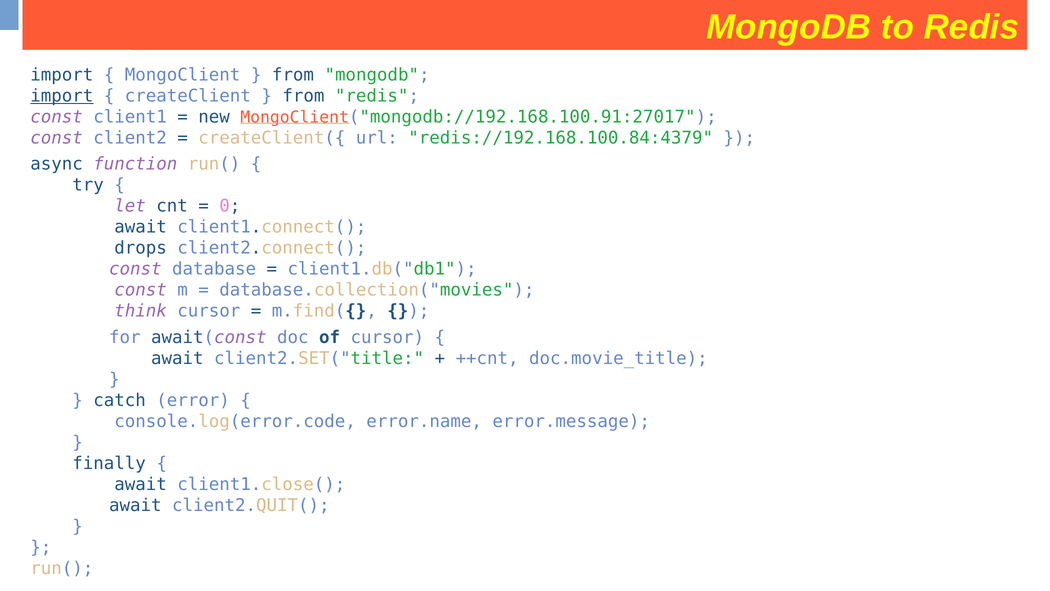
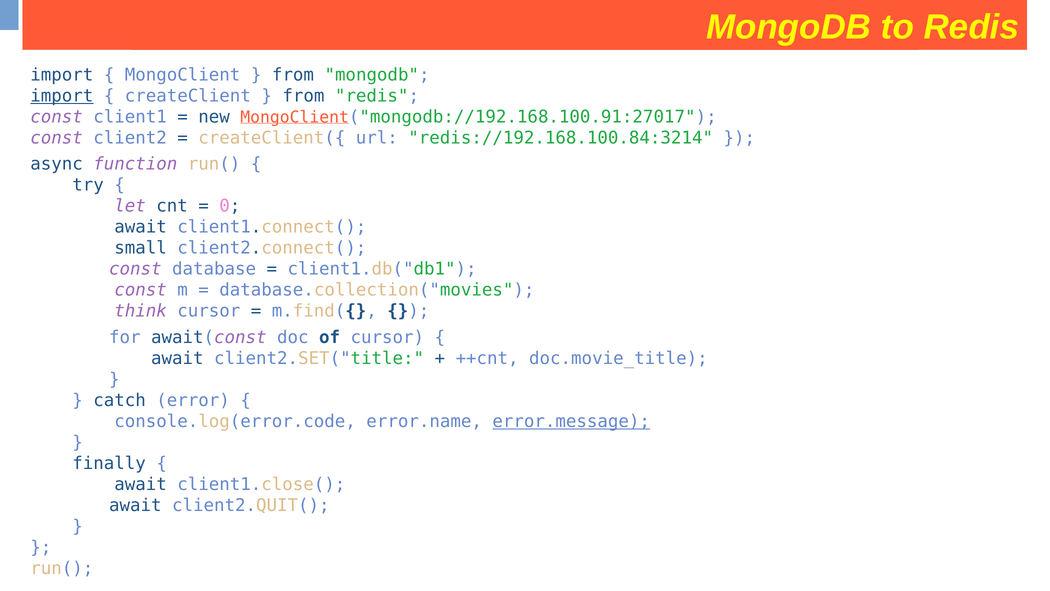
redis://192.168.100.84:4379: redis://192.168.100.84:4379 -> redis://192.168.100.84:3214
drops: drops -> small
error.message underline: none -> present
